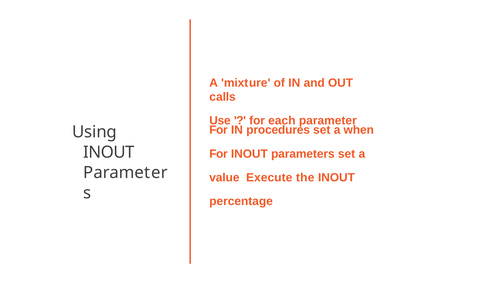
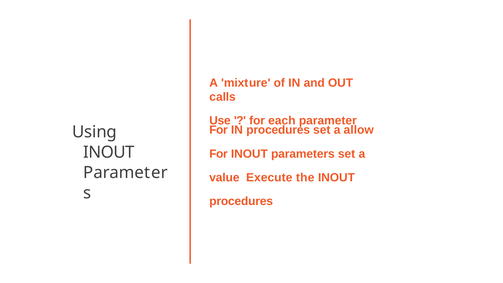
when: when -> allow
percentage at (241, 201): percentage -> procedures
